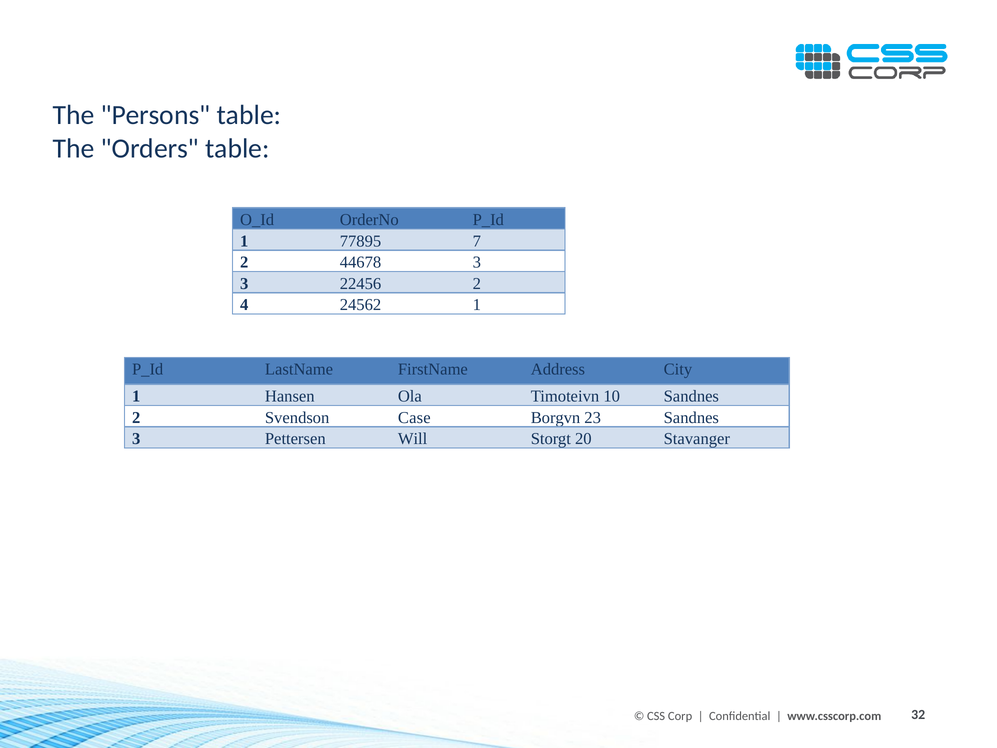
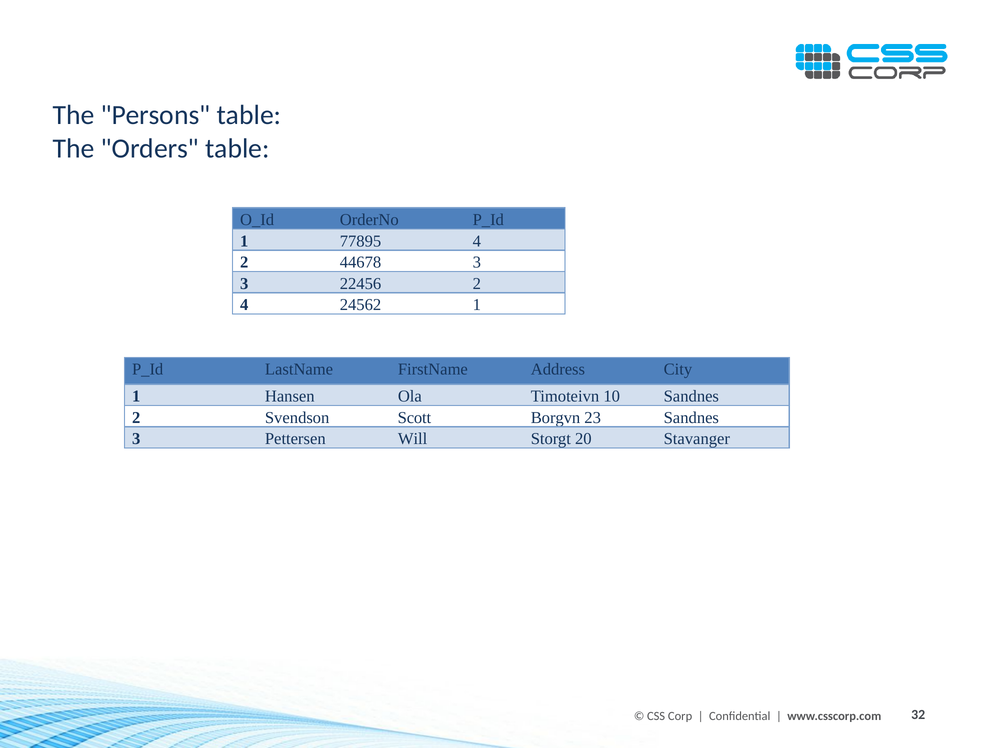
77895 7: 7 -> 4
Case: Case -> Scott
